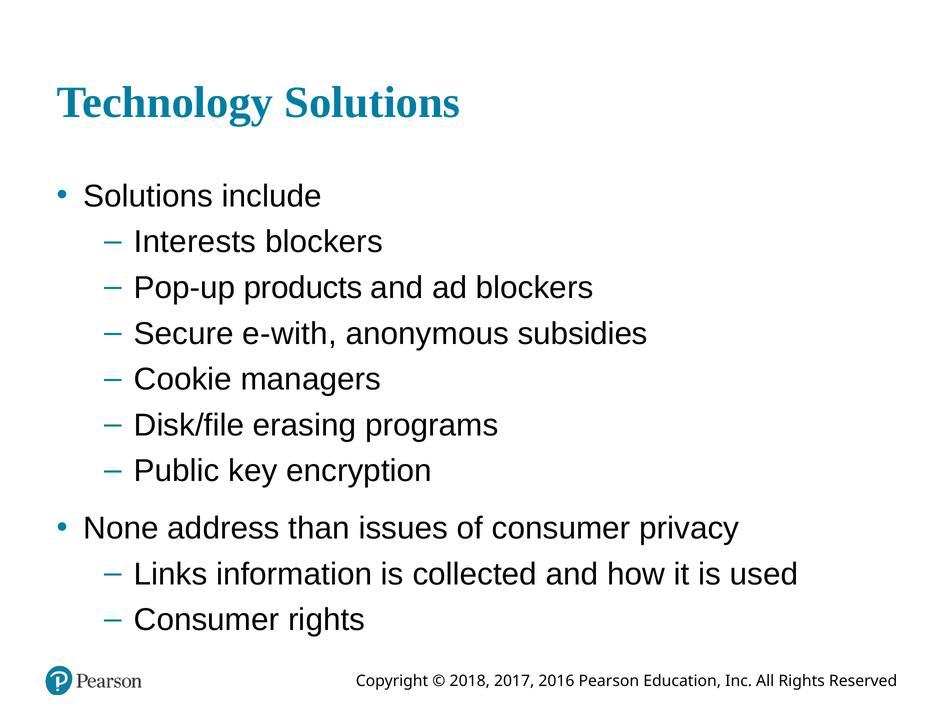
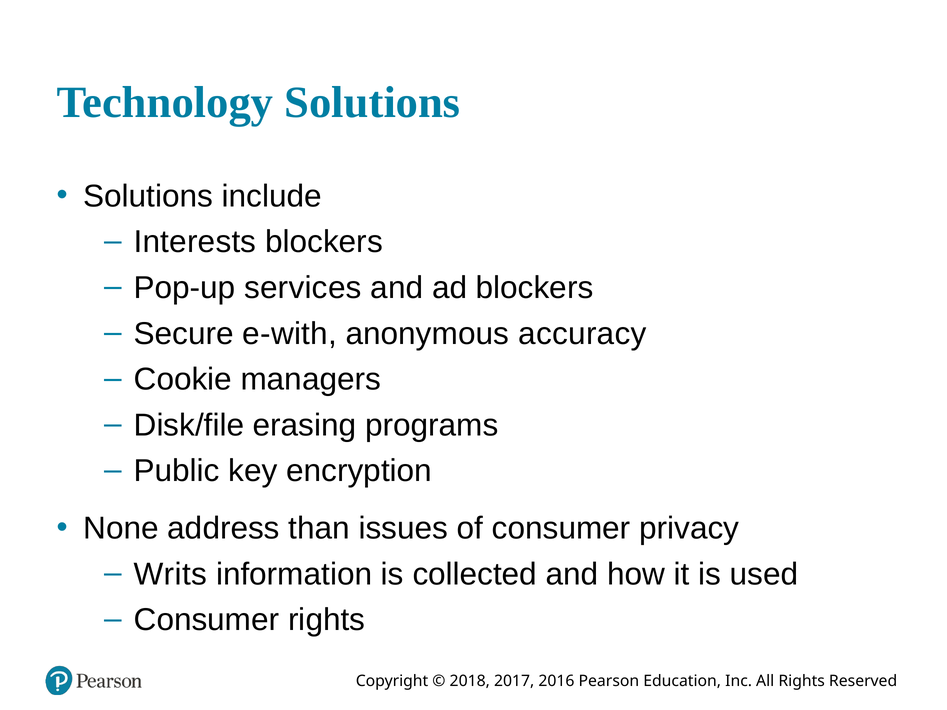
products: products -> services
subsidies: subsidies -> accuracy
Links: Links -> Writs
